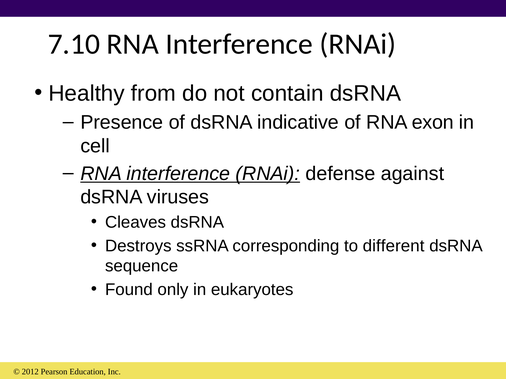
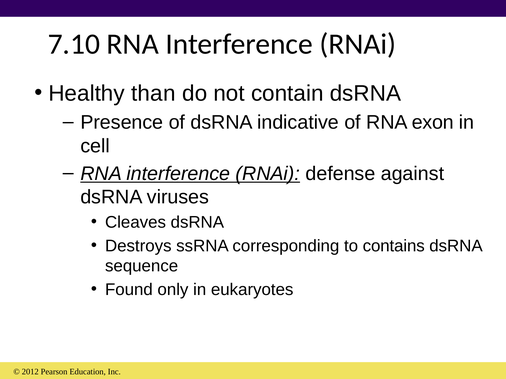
from: from -> than
different: different -> contains
